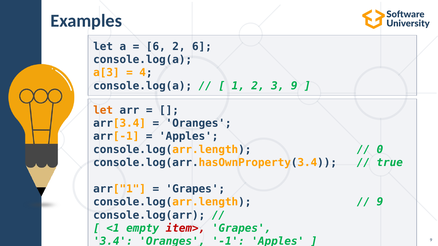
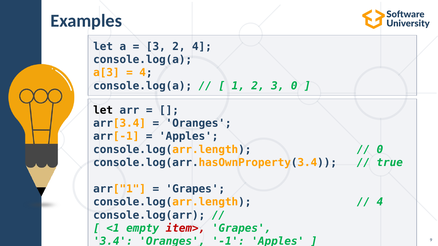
6 at (156, 47): 6 -> 3
2 6: 6 -> 4
3 9: 9 -> 0
let at (103, 110) colour: orange -> black
9 at (380, 202): 9 -> 4
